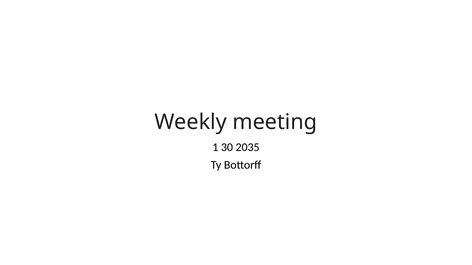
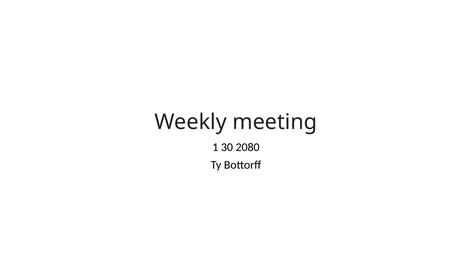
2035: 2035 -> 2080
